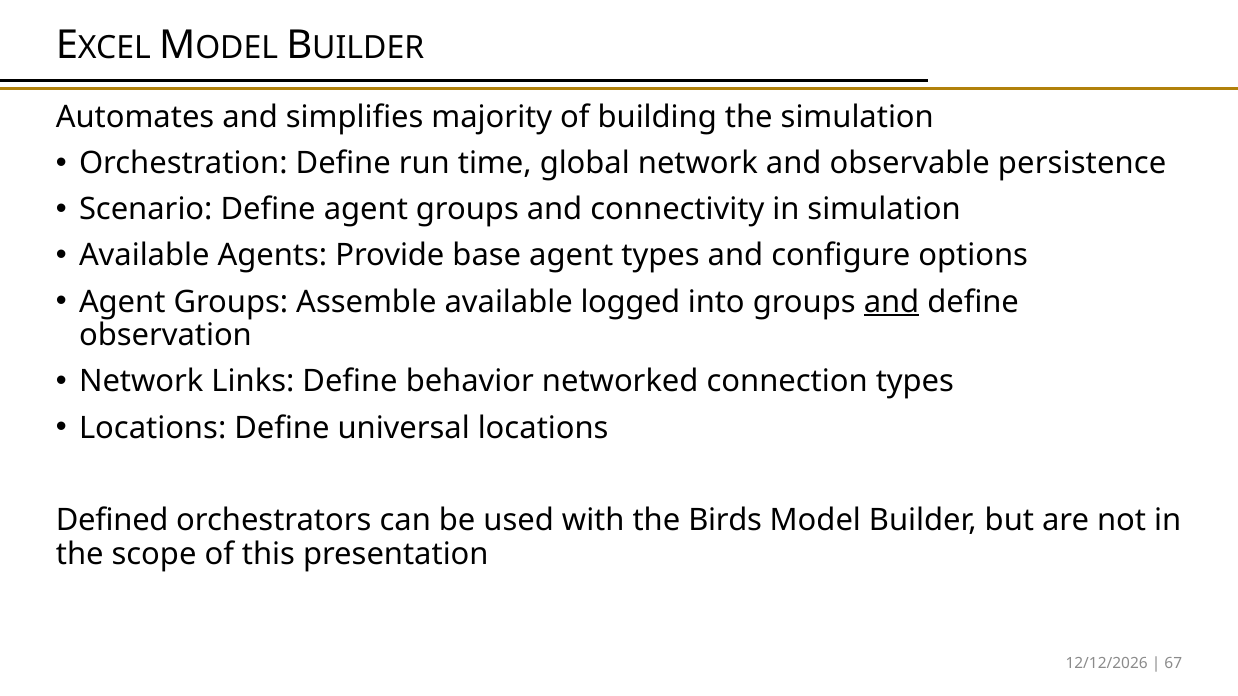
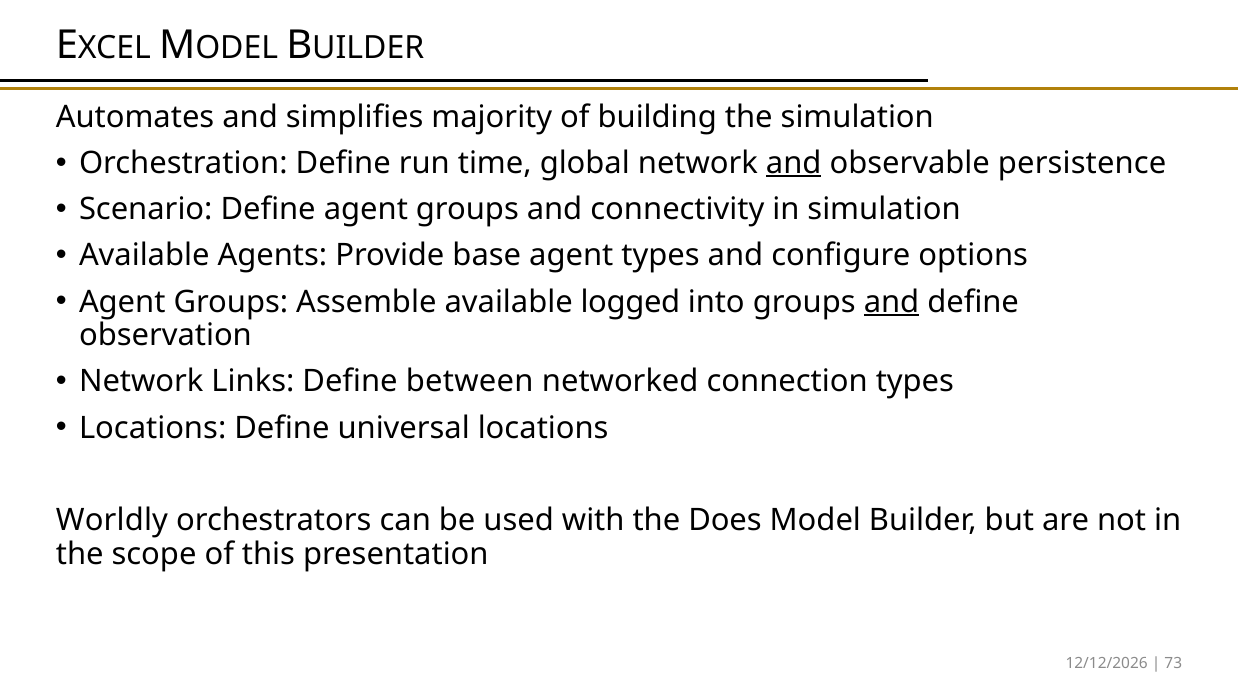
and at (794, 163) underline: none -> present
behavior: behavior -> between
Defined: Defined -> Worldly
Birds: Birds -> Does
67: 67 -> 73
